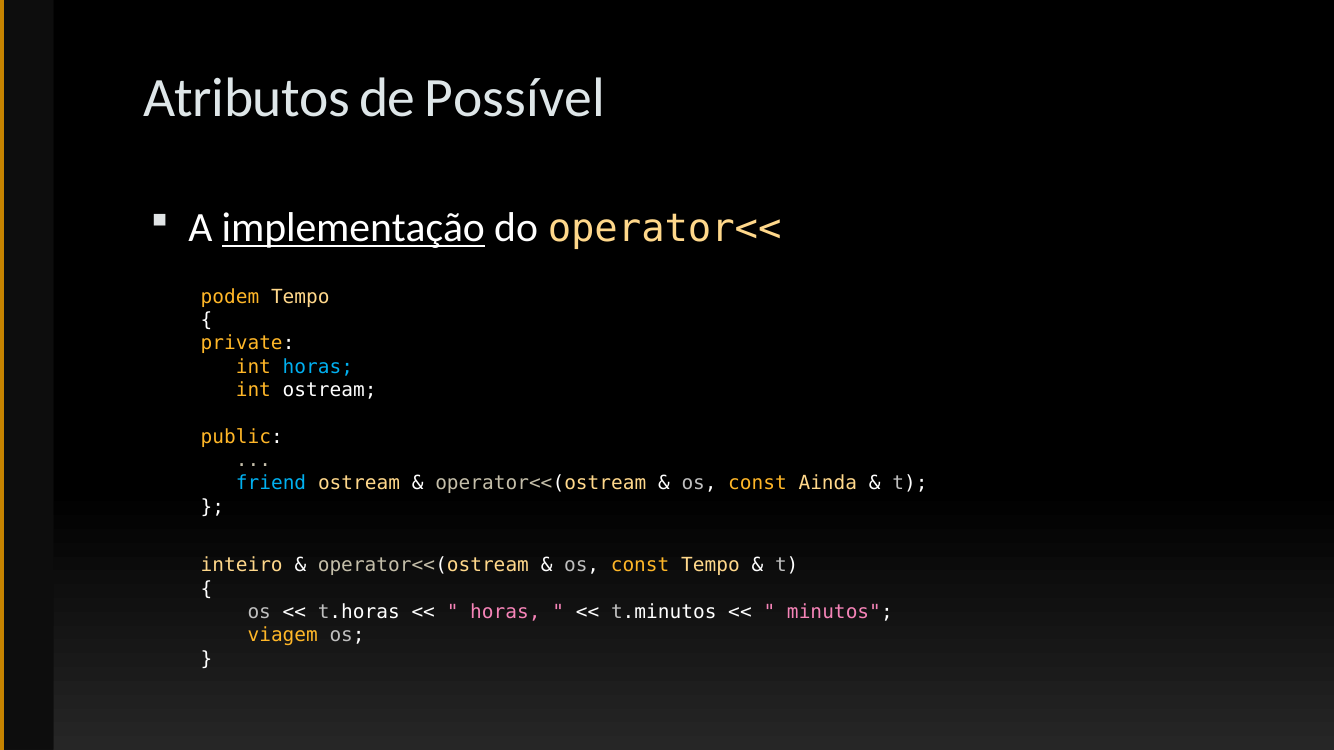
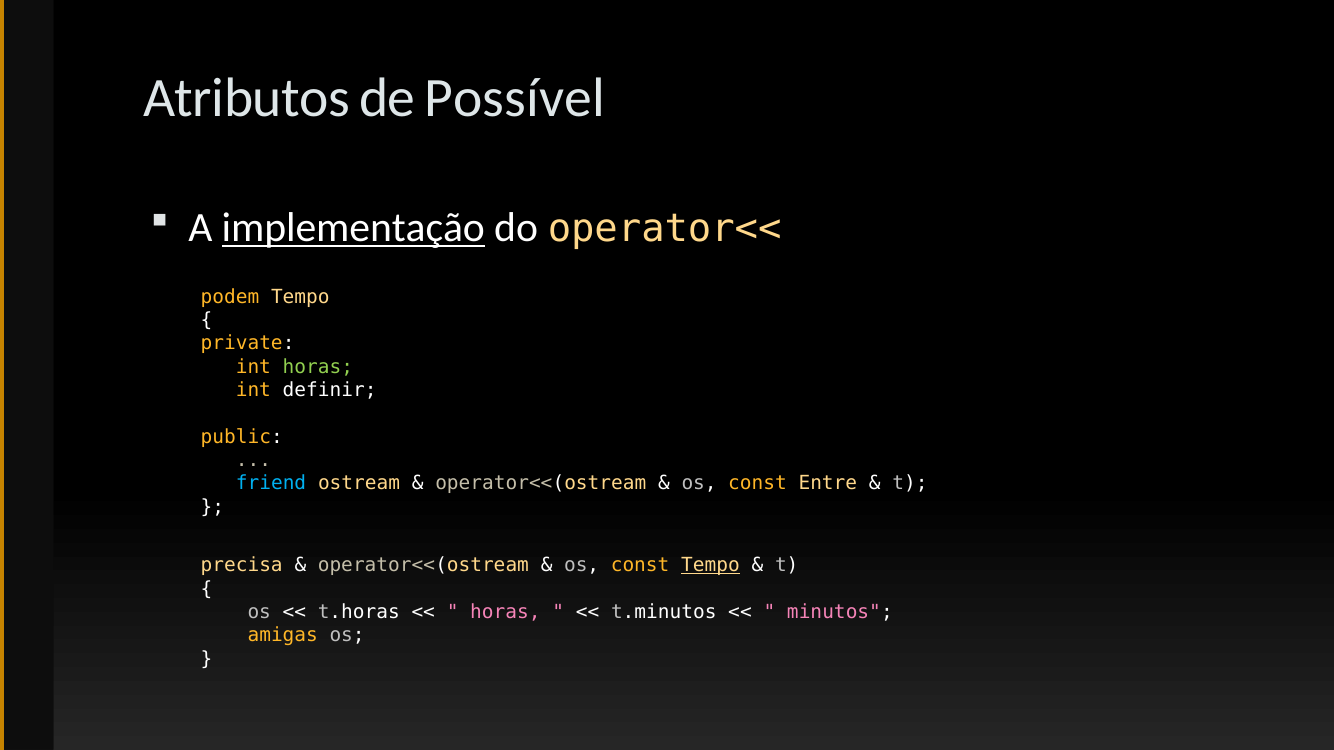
horas at (318, 367) colour: light blue -> light green
int ostream: ostream -> definir
Ainda: Ainda -> Entre
inteiro: inteiro -> precisa
Tempo at (710, 566) underline: none -> present
viagem: viagem -> amigas
